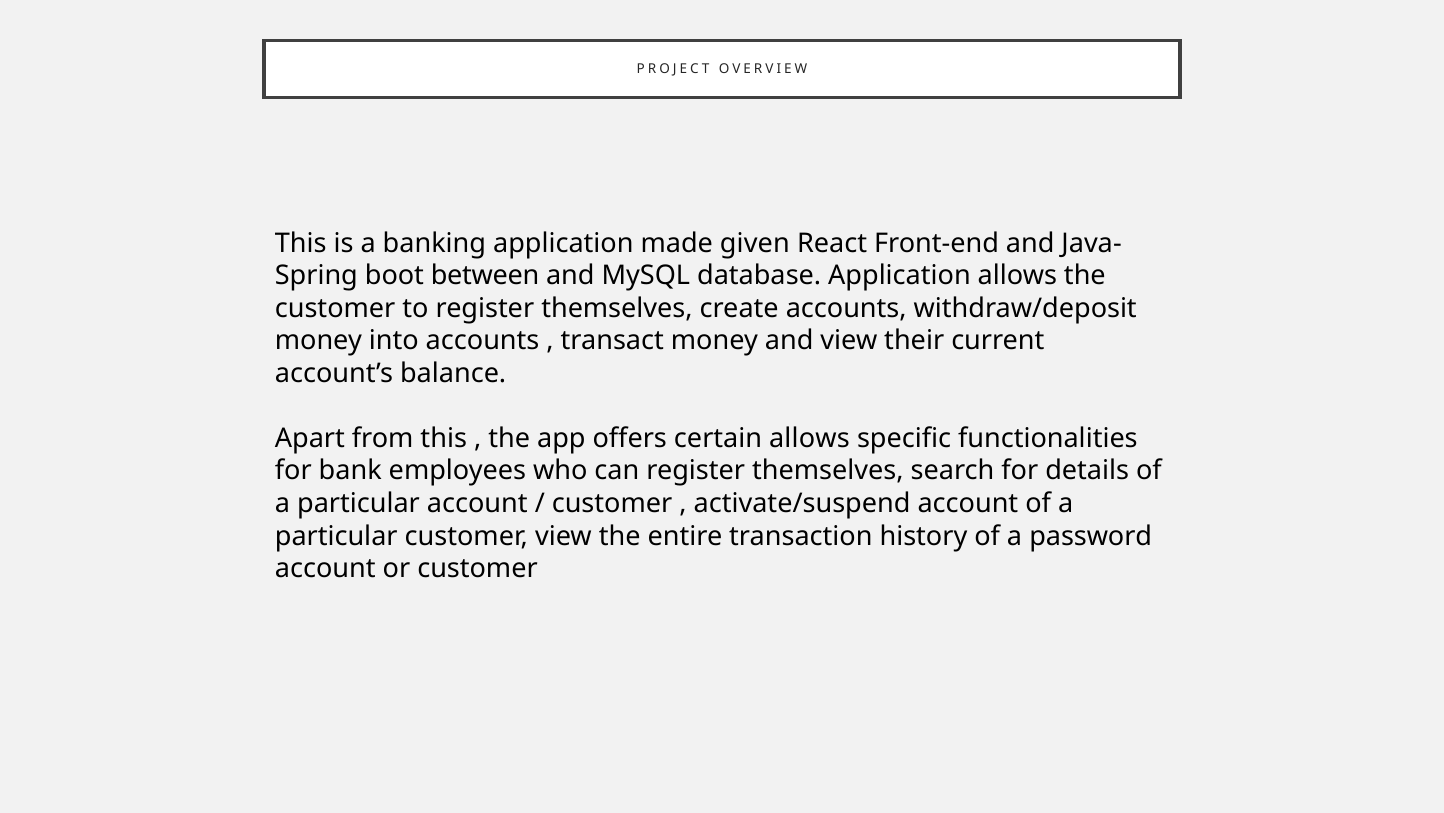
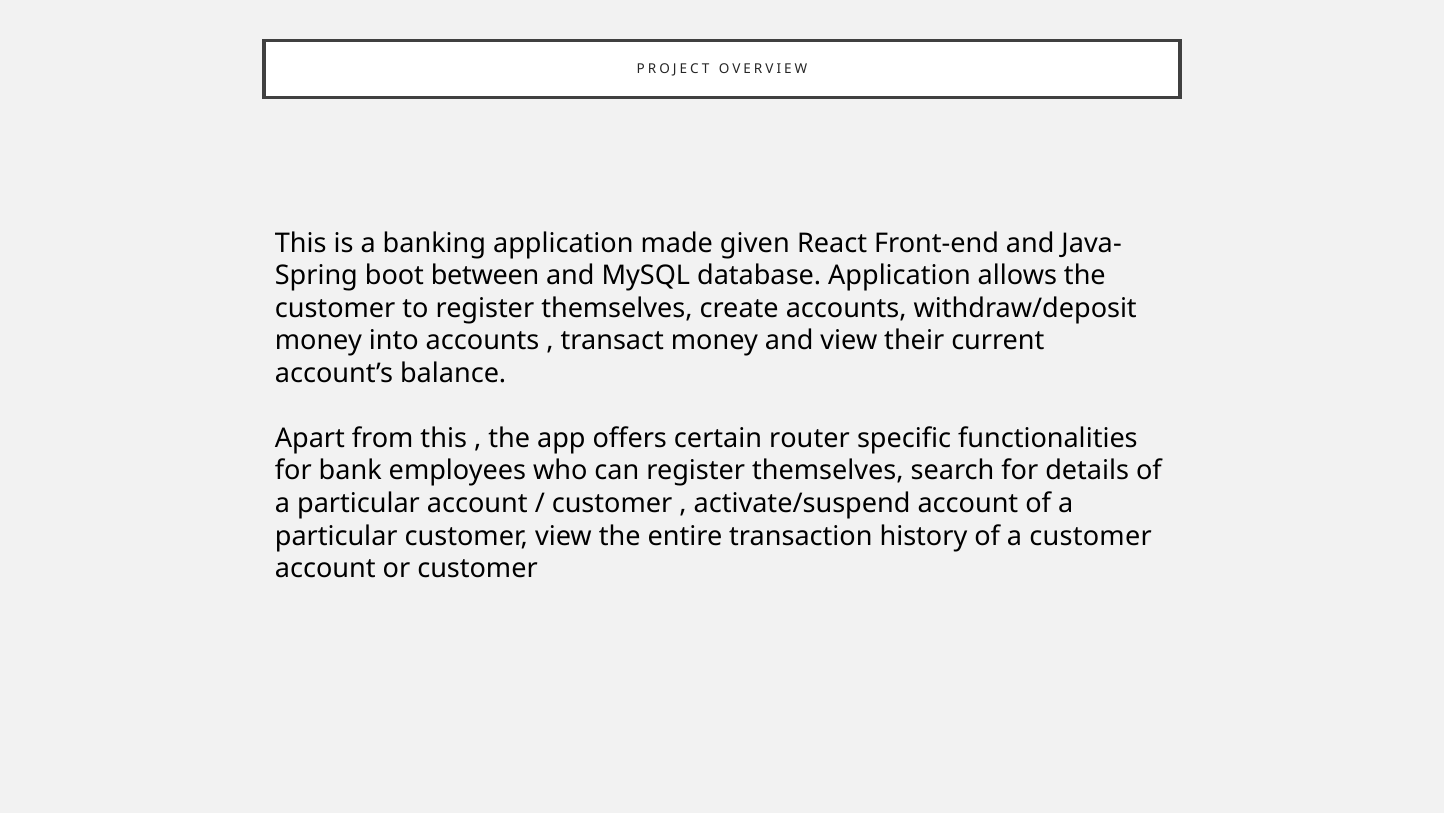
certain allows: allows -> router
a password: password -> customer
